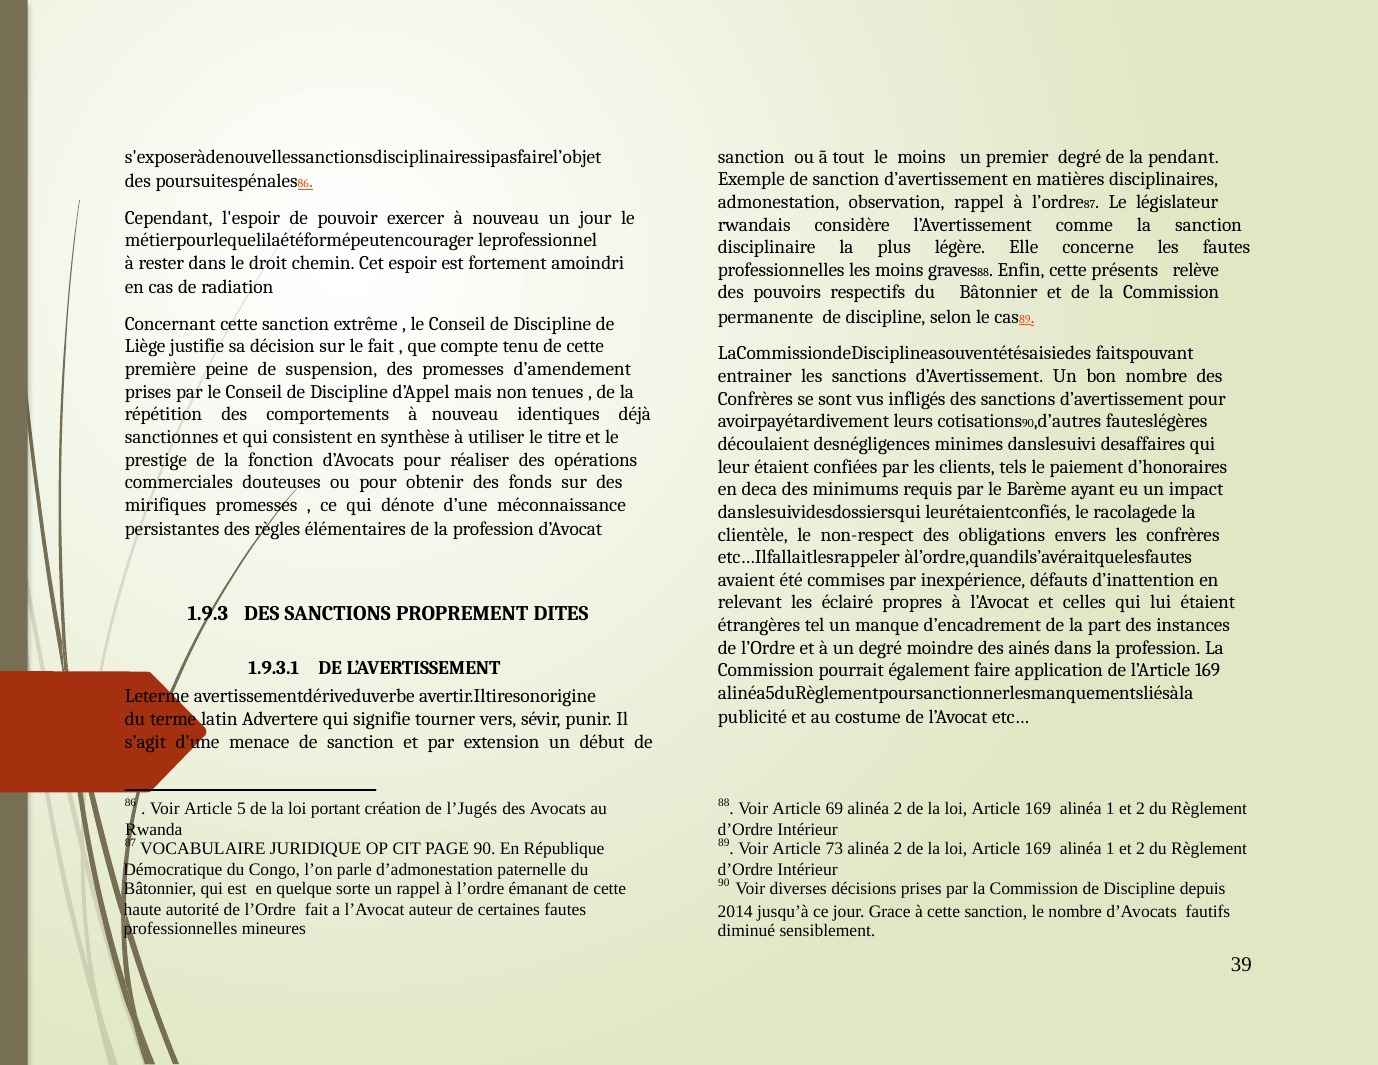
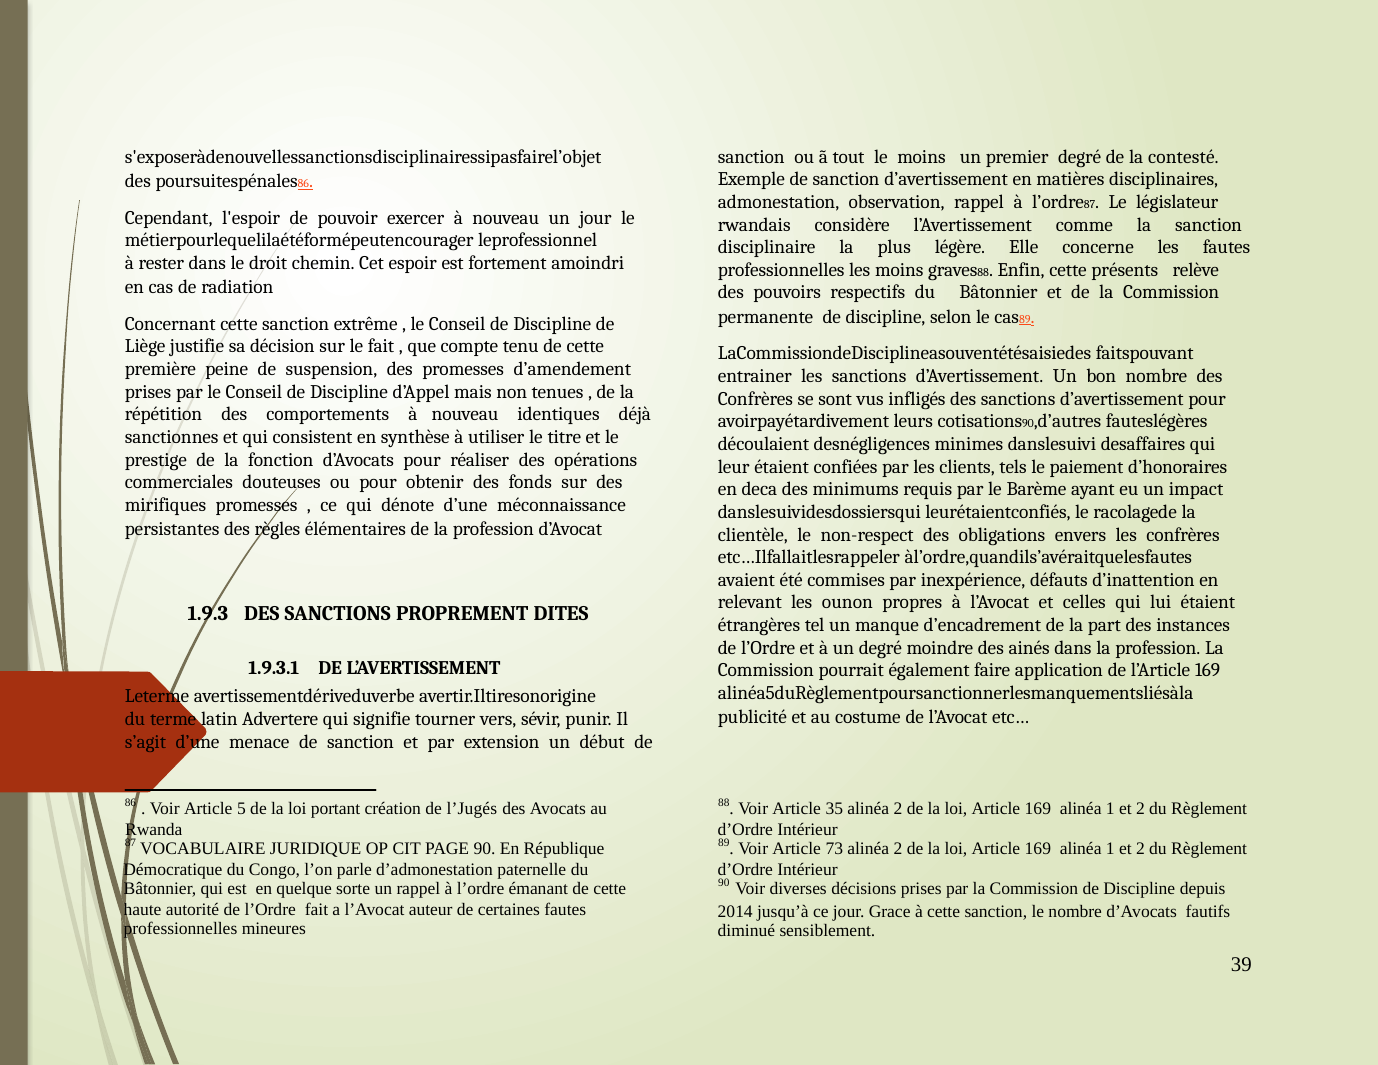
pendant: pendant -> contesté
éclairé: éclairé -> ounon
69: 69 -> 35
